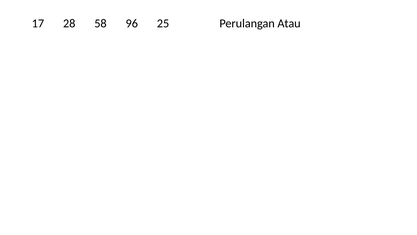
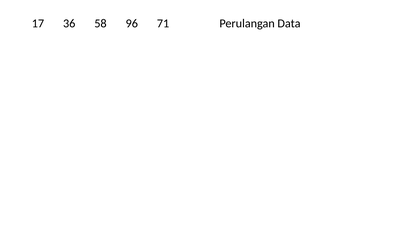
28: 28 -> 36
25: 25 -> 71
Atau: Atau -> Data
